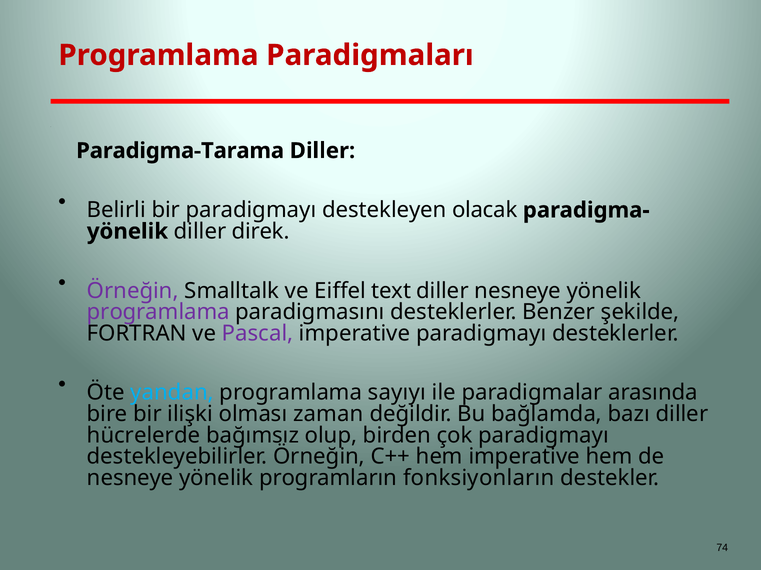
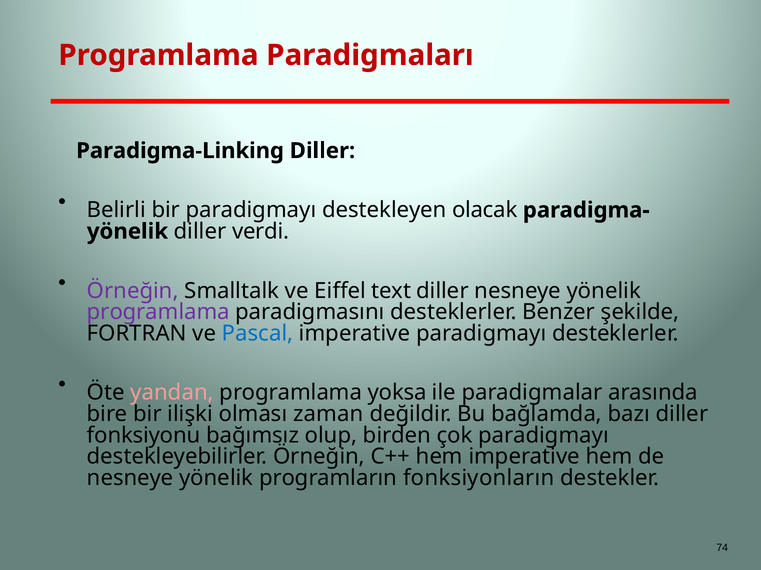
Paradigma-Tarama: Paradigma-Tarama -> Paradigma-Linking
direk: direk -> verdi
Pascal colour: purple -> blue
yandan colour: light blue -> pink
sayıyı: sayıyı -> yoksa
hücrelerde: hücrelerde -> fonksiyonu
